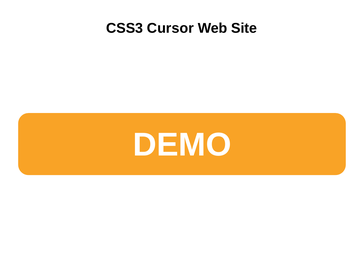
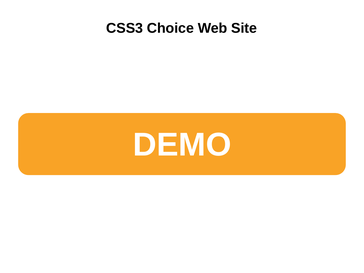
Cursor: Cursor -> Choice
